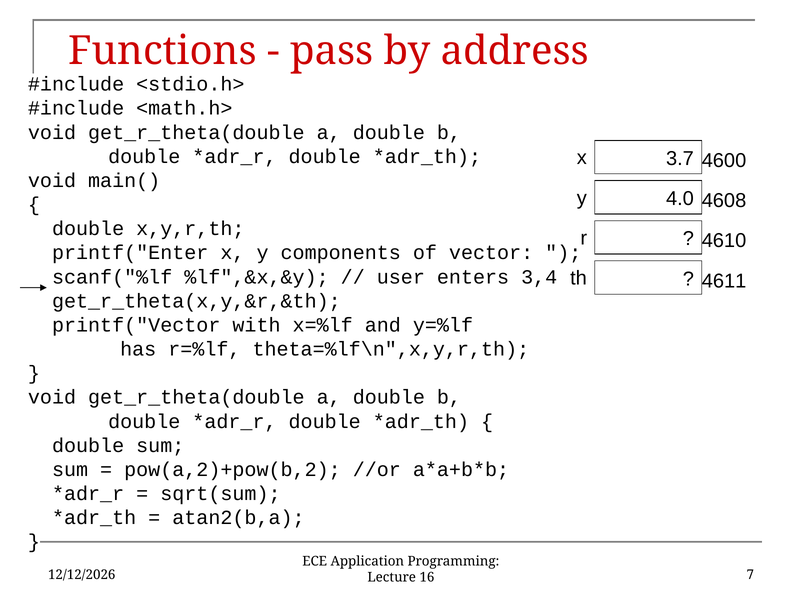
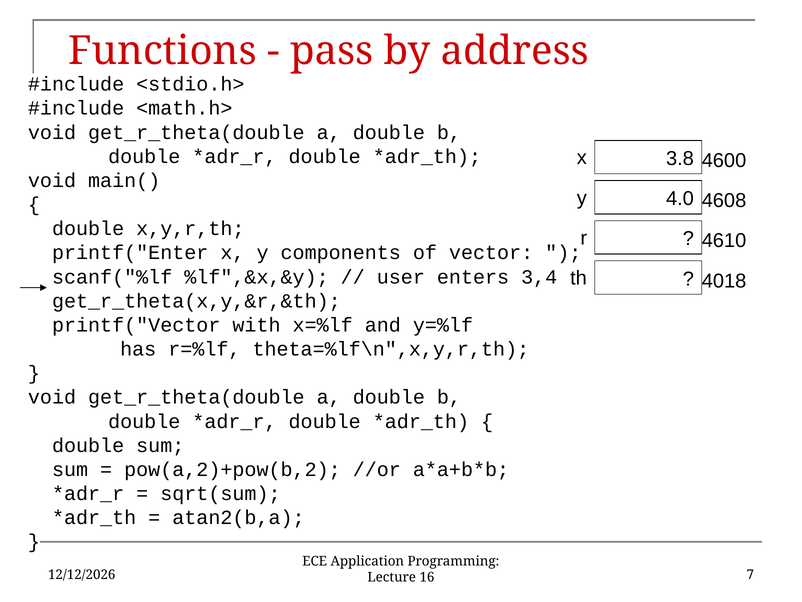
3.7: 3.7 -> 3.8
4611: 4611 -> 4018
